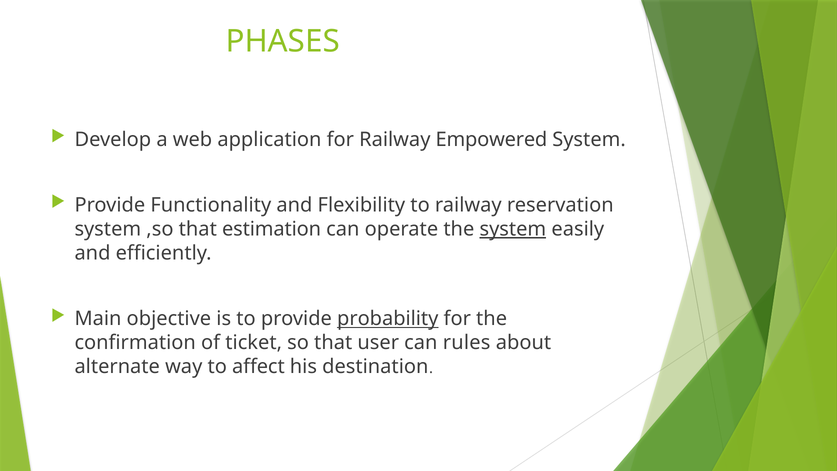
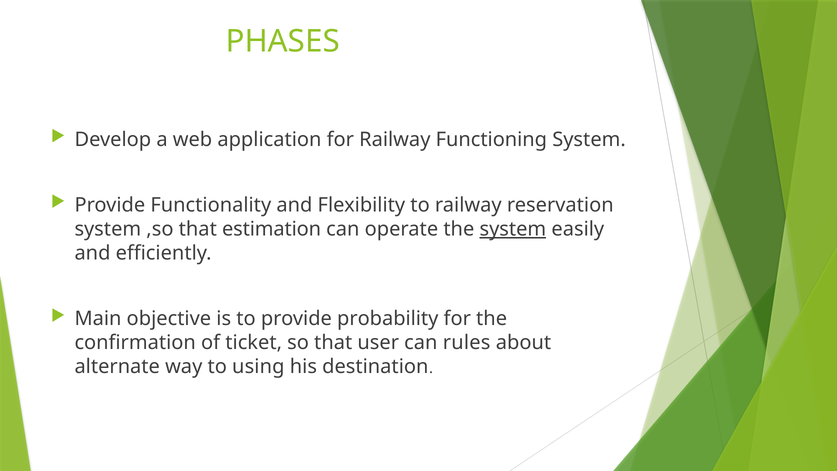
Empowered: Empowered -> Functioning
probability underline: present -> none
affect: affect -> using
